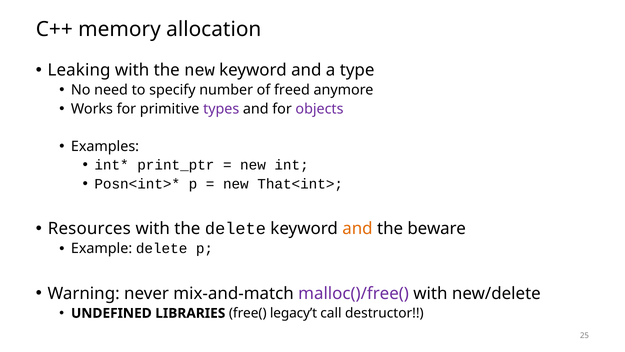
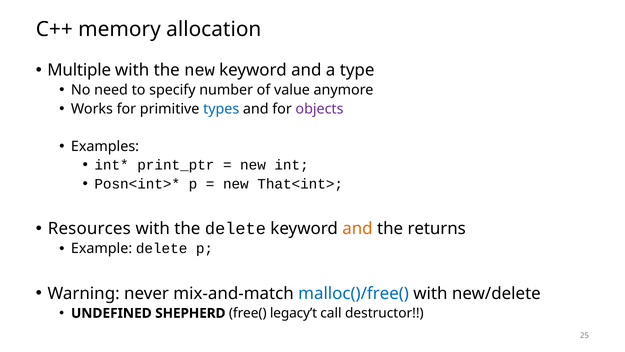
Leaking: Leaking -> Multiple
freed: freed -> value
types colour: purple -> blue
beware: beware -> returns
malloc()/free( colour: purple -> blue
LIBRARIES: LIBRARIES -> SHEPHERD
